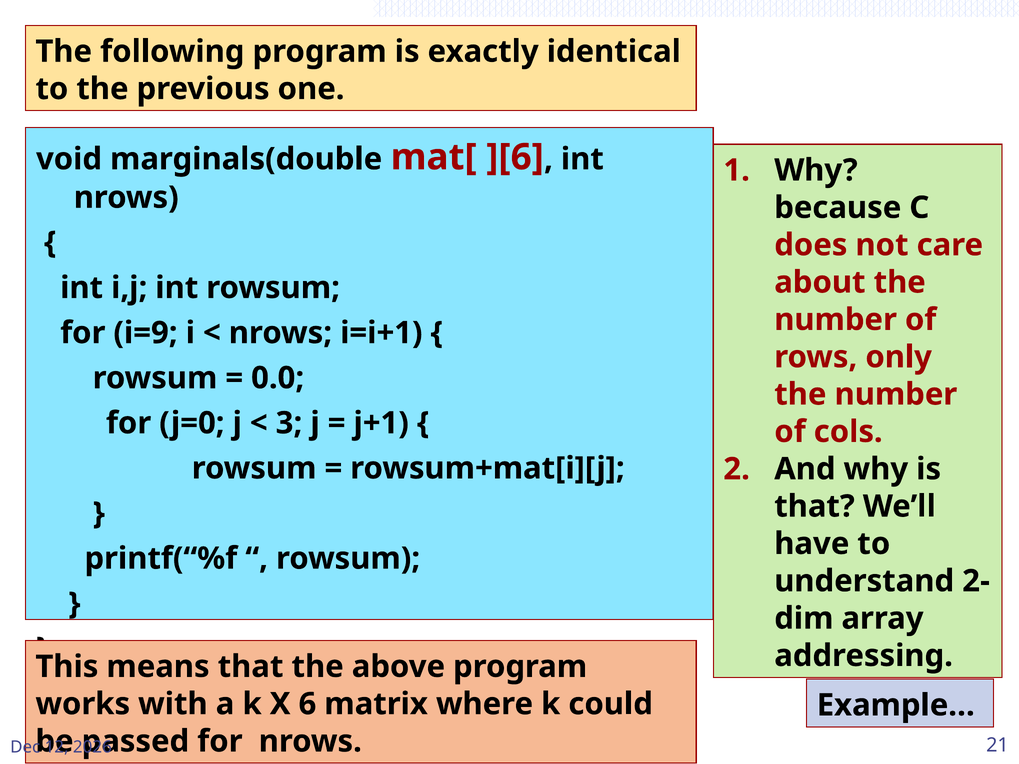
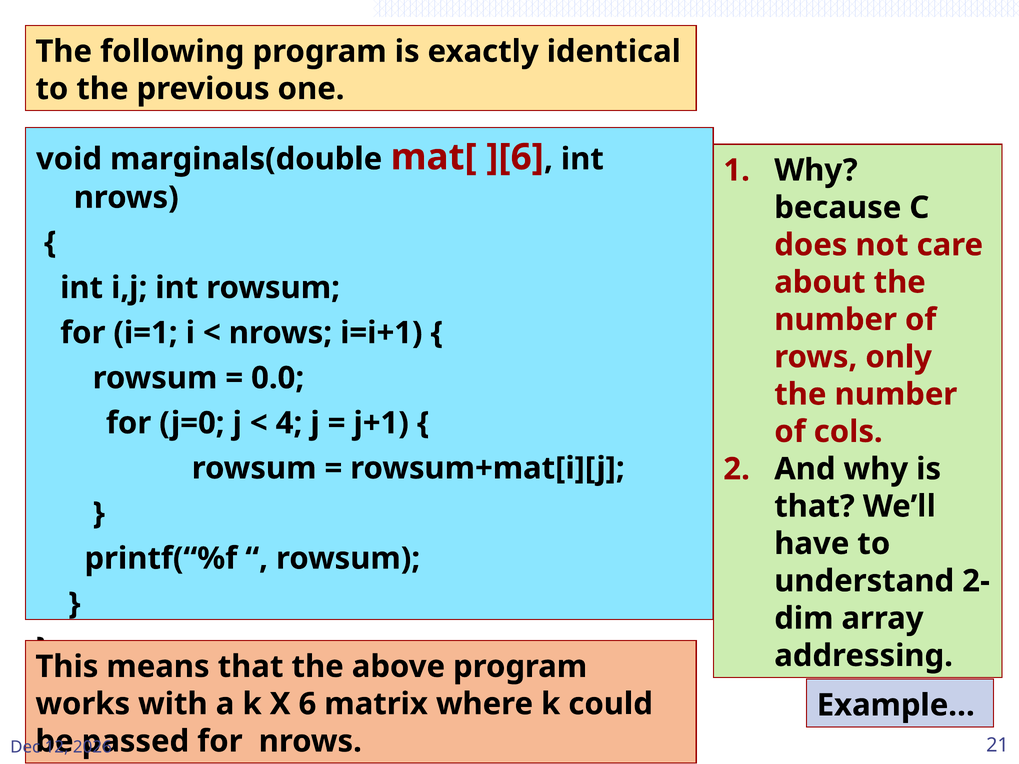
i=9: i=9 -> i=1
3: 3 -> 4
